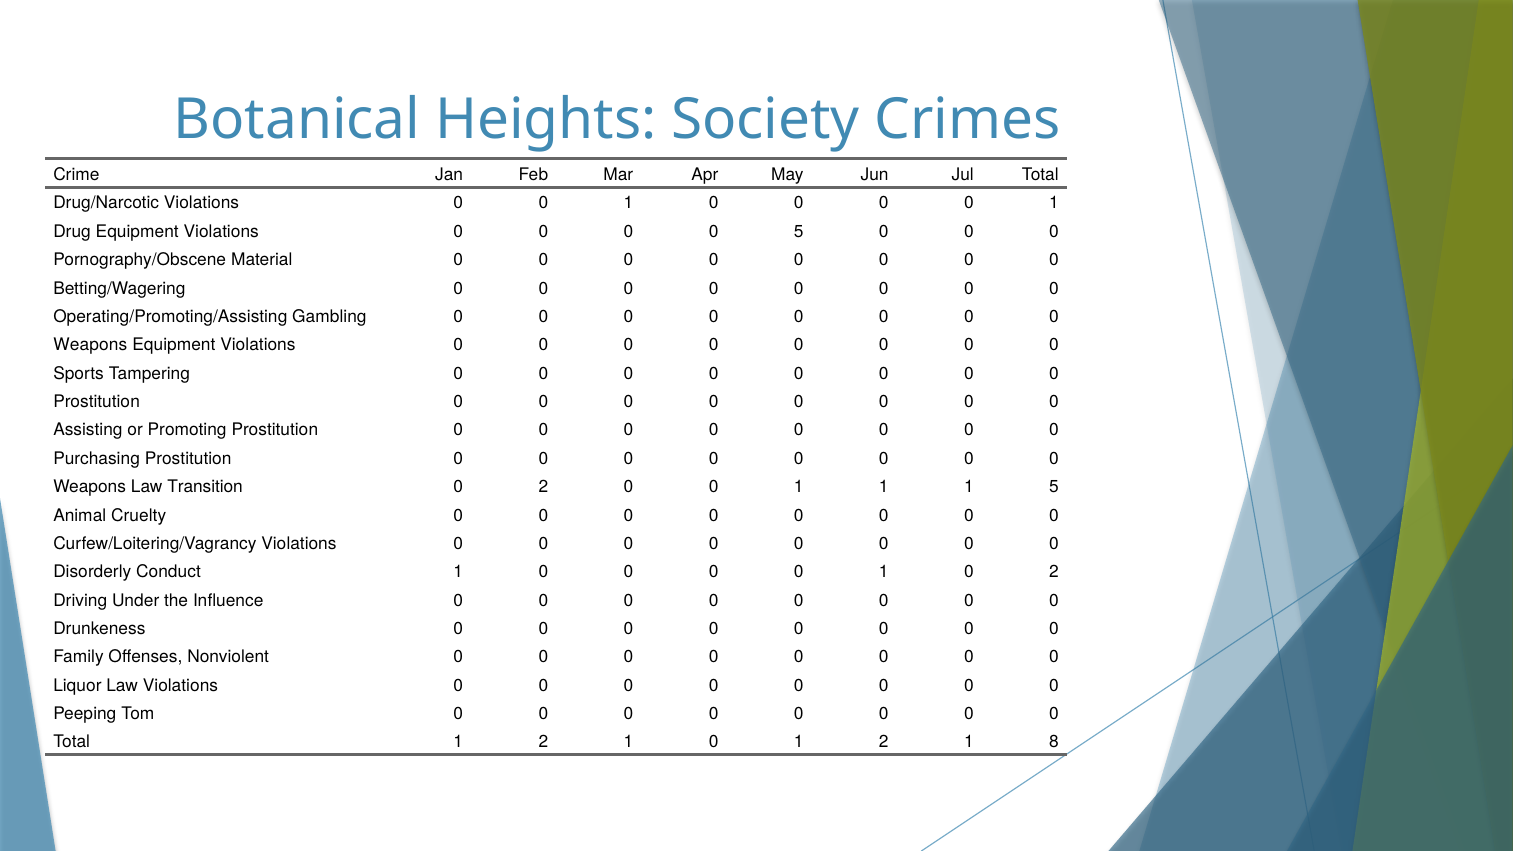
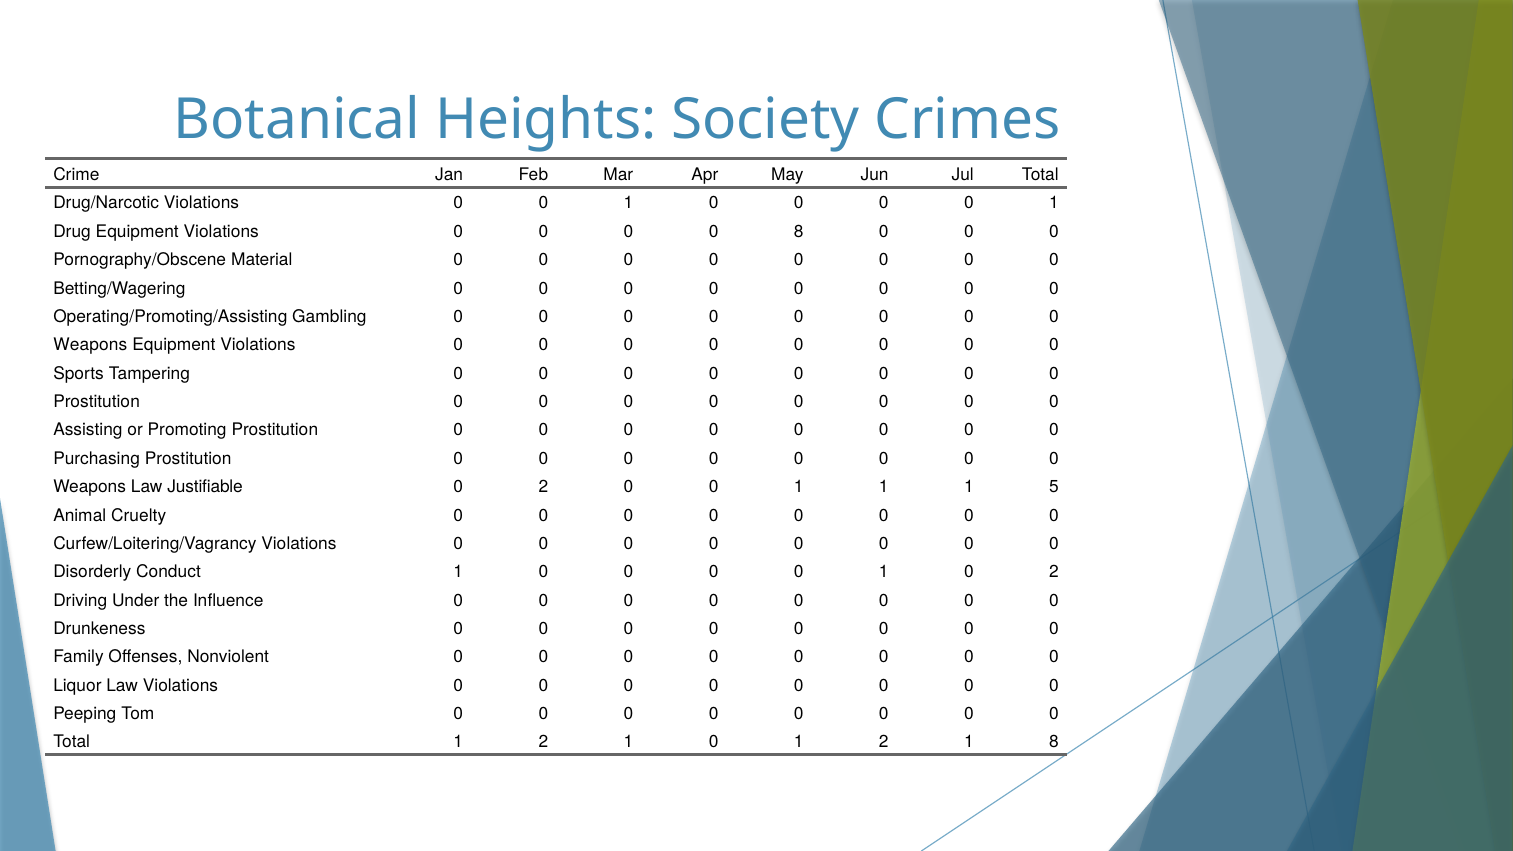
0 5: 5 -> 8
Transition: Transition -> Justifiable
